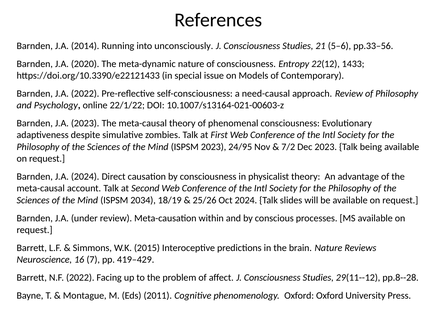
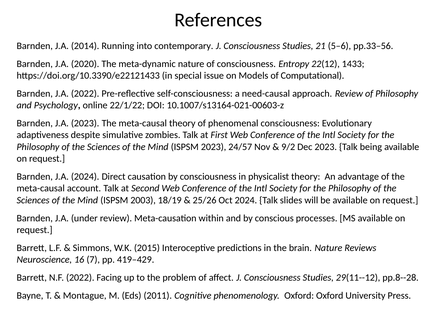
unconsciously: unconsciously -> contemporary
Contemporary: Contemporary -> Computational
24/95: 24/95 -> 24/57
7/2: 7/2 -> 9/2
2034: 2034 -> 2003
